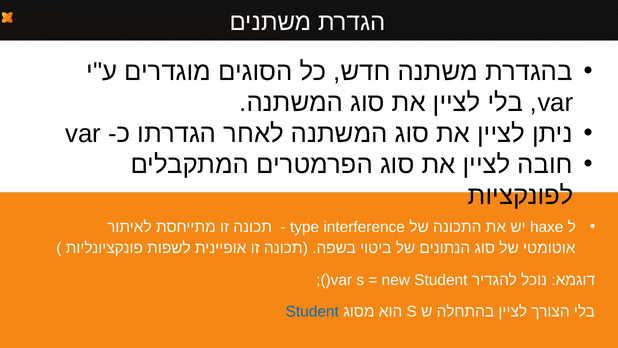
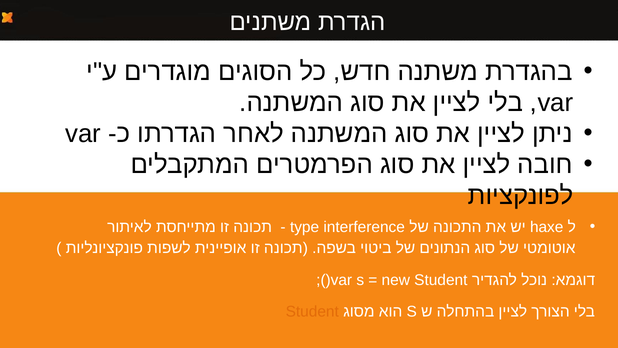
Student at (312, 311) colour: blue -> orange
